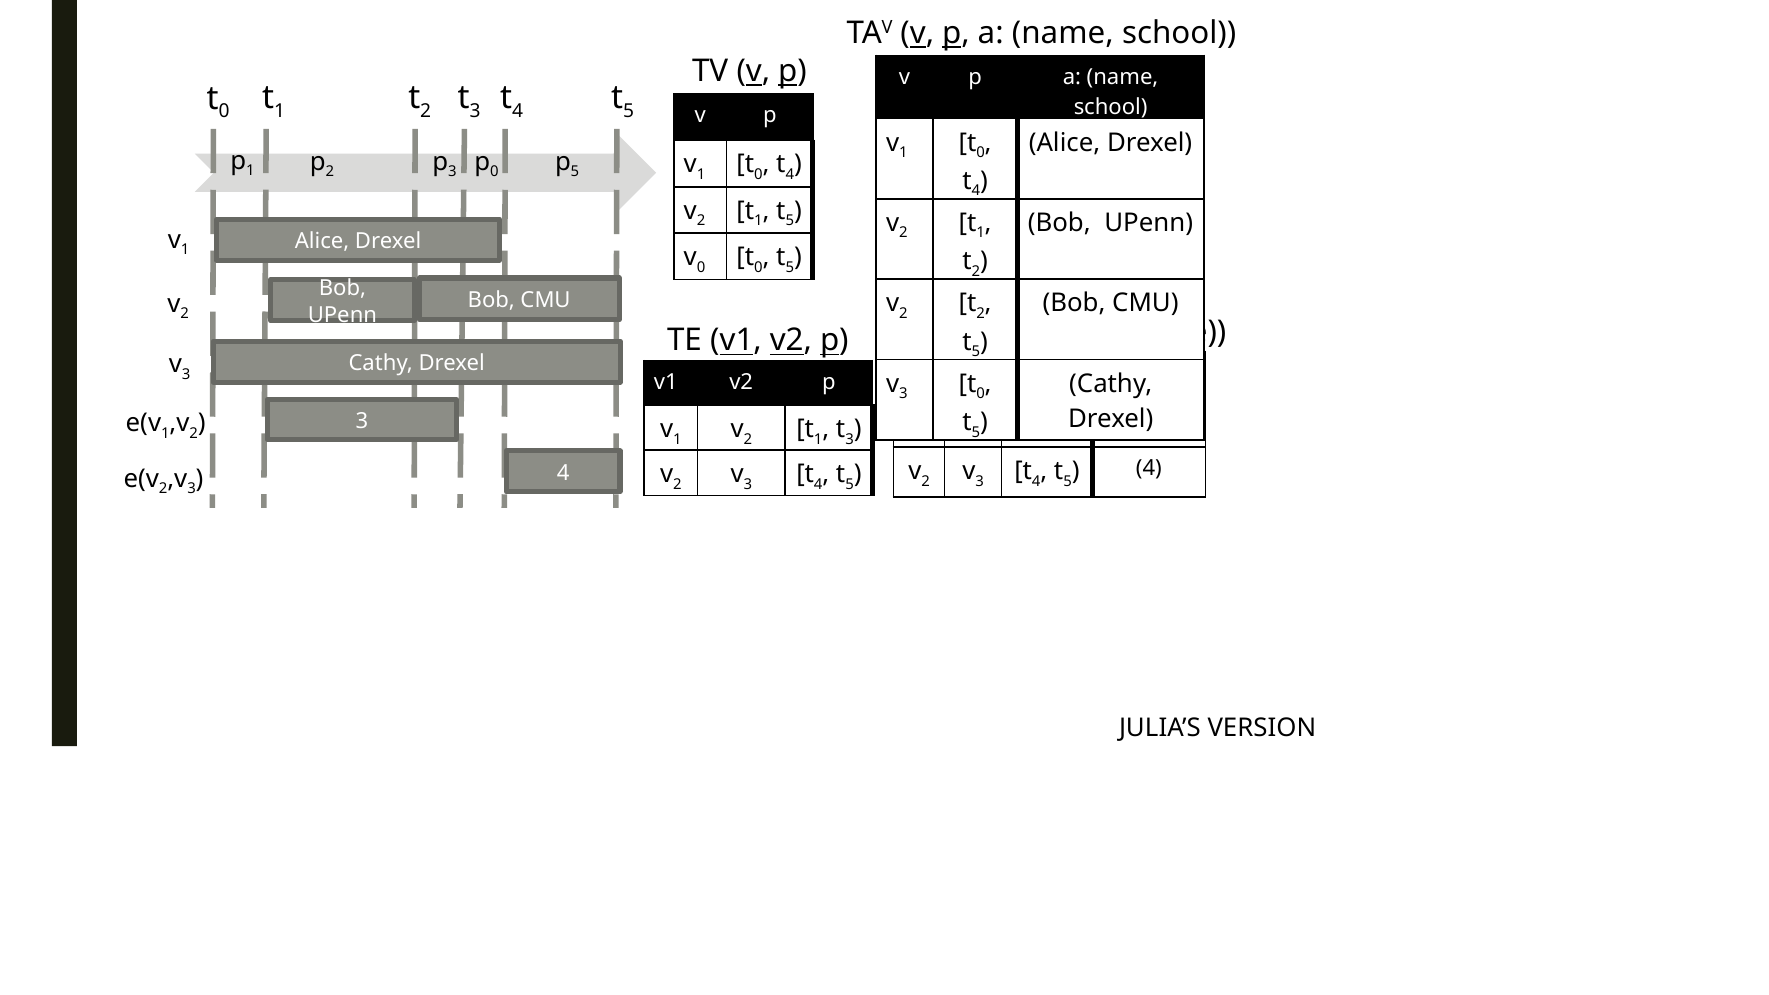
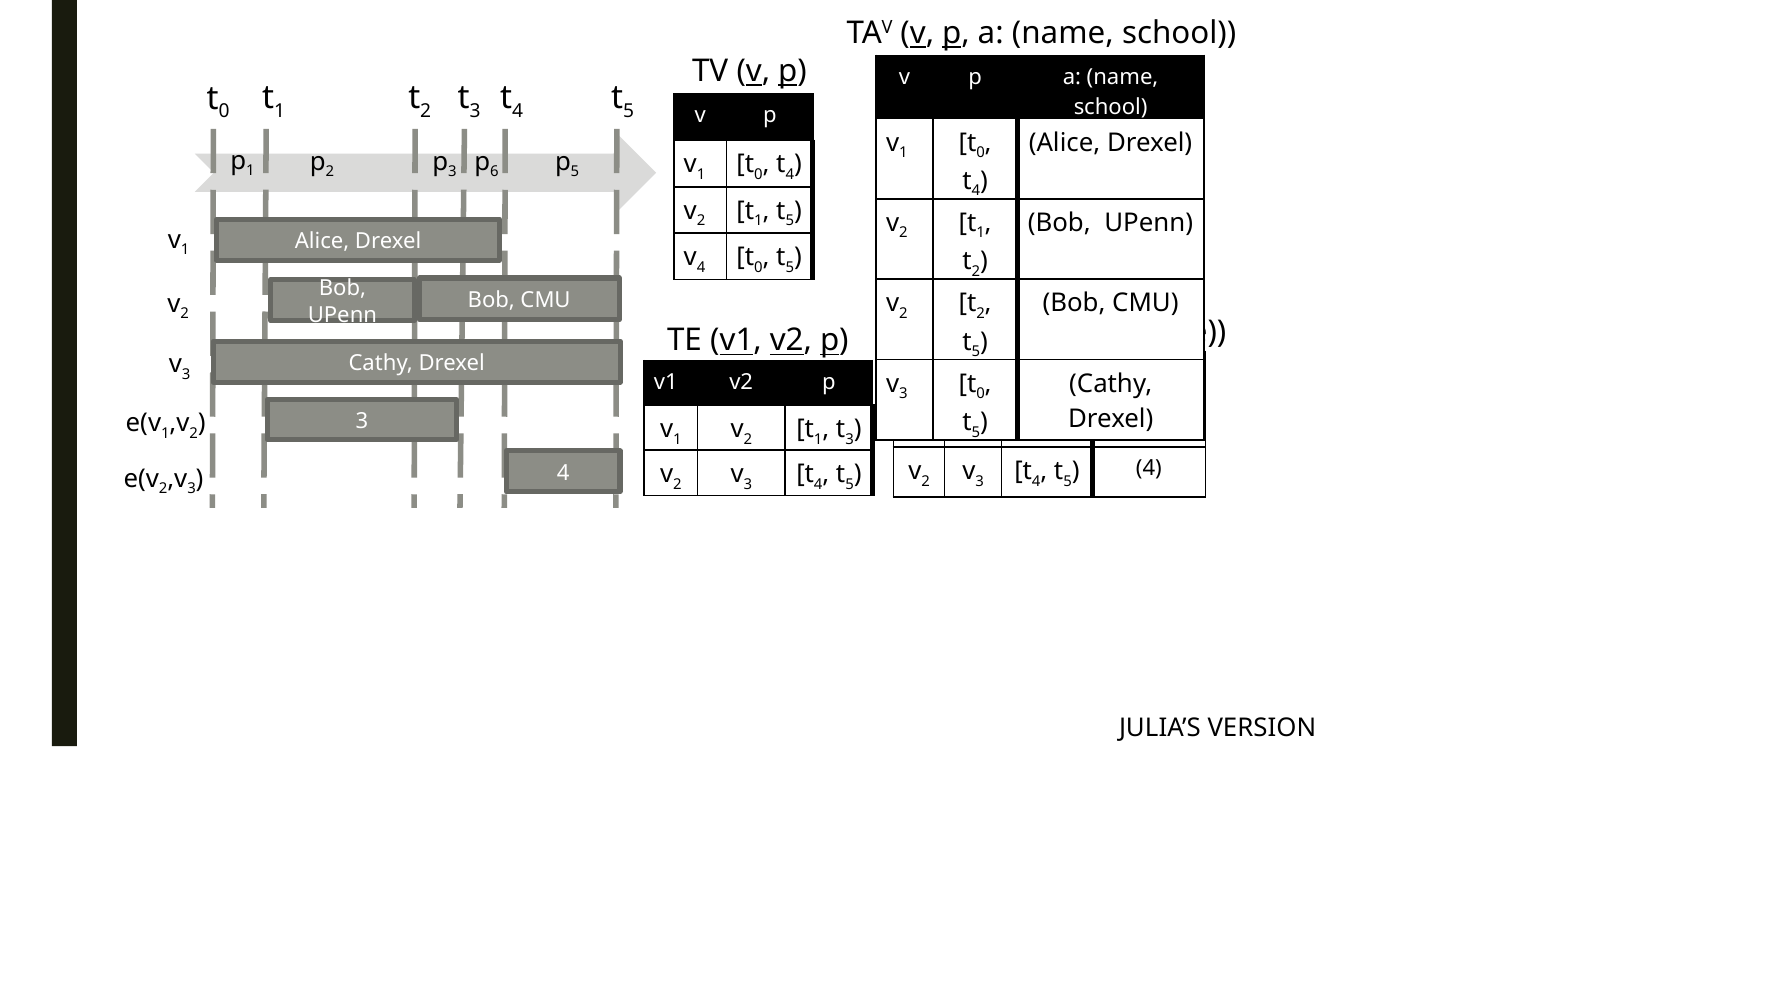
p 0: 0 -> 6
v 0: 0 -> 4
